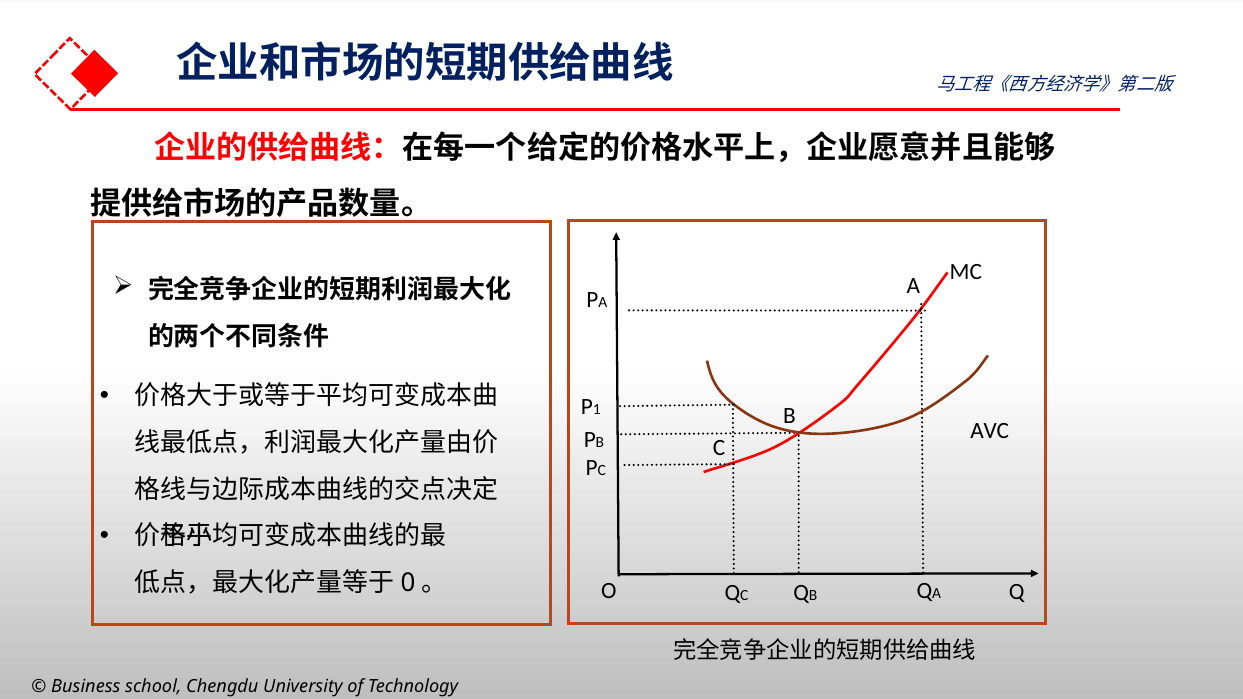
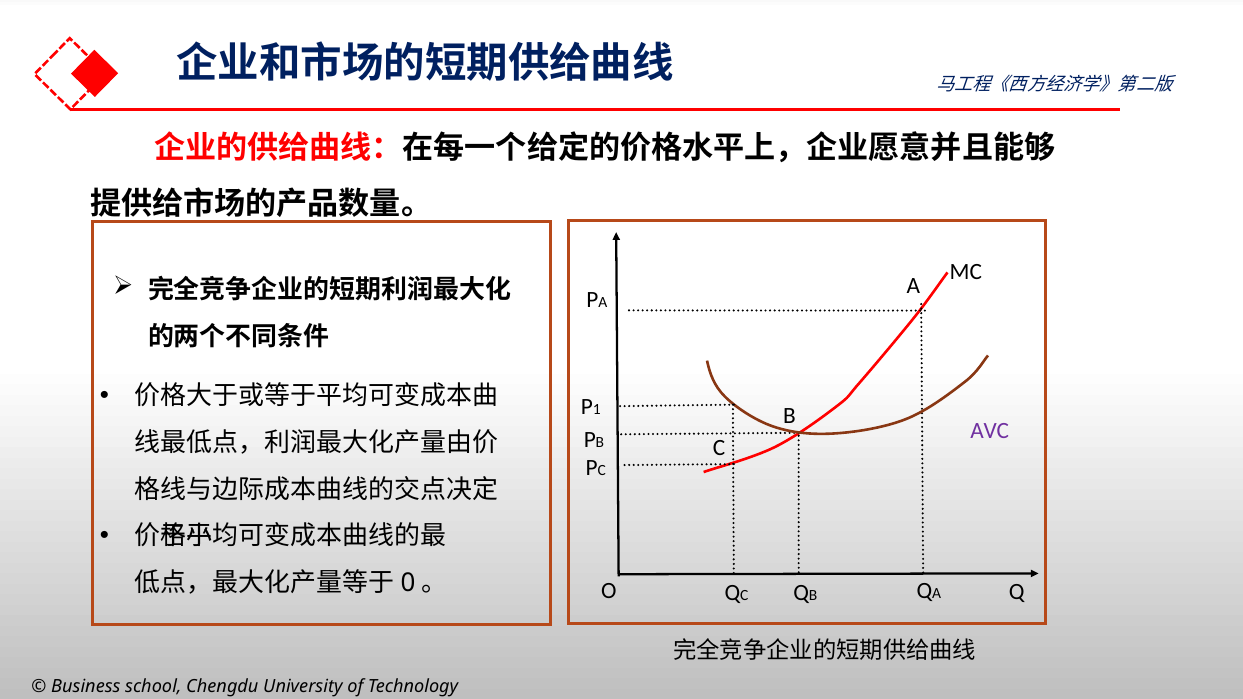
AVC colour: black -> purple
